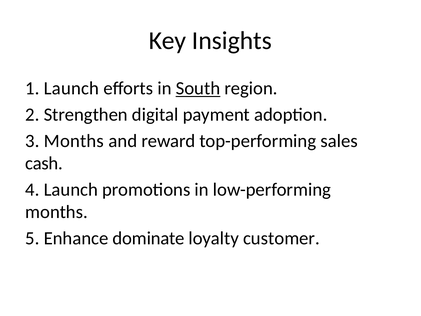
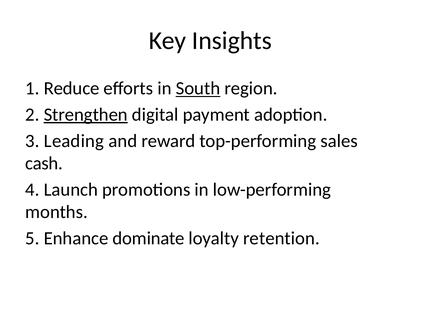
1 Launch: Launch -> Reduce
Strengthen underline: none -> present
3 Months: Months -> Leading
customer: customer -> retention
